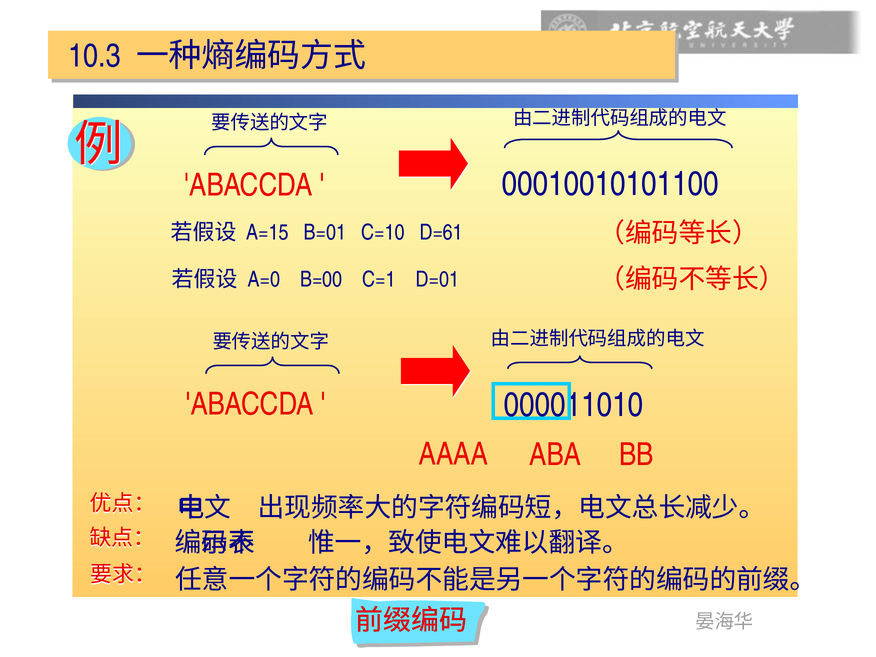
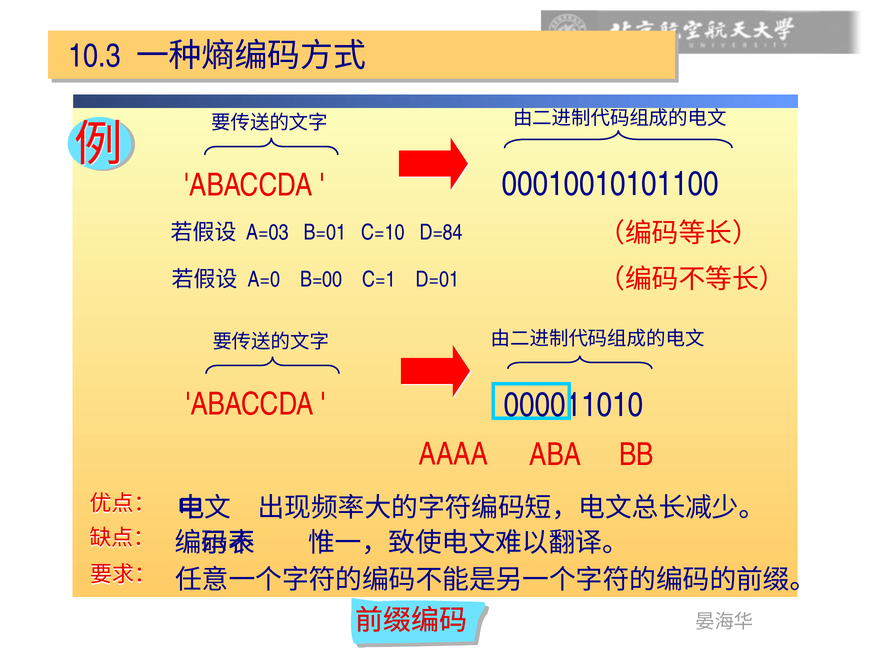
A=15: A=15 -> A=03
D=61: D=61 -> D=84
